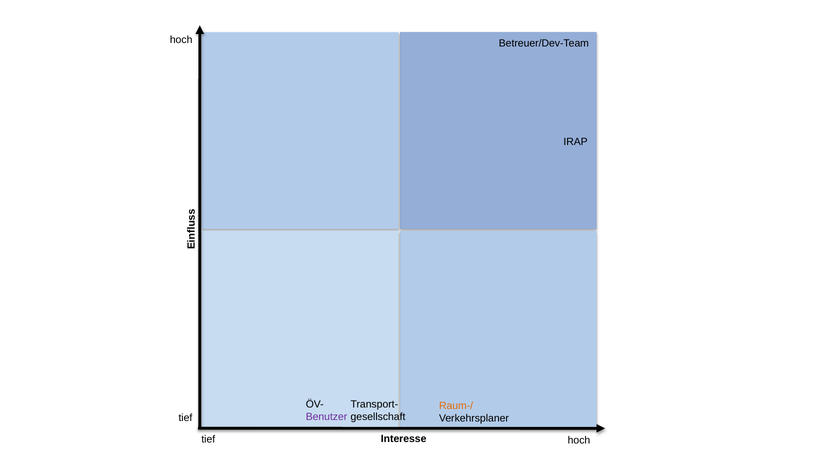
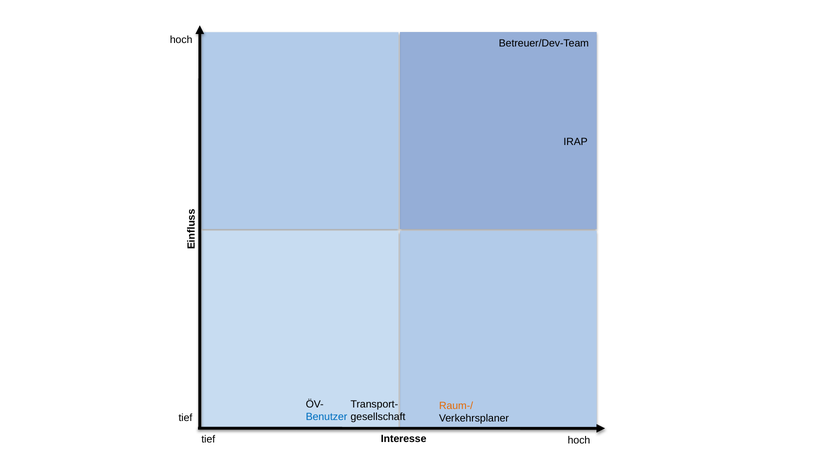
Benutzer colour: purple -> blue
